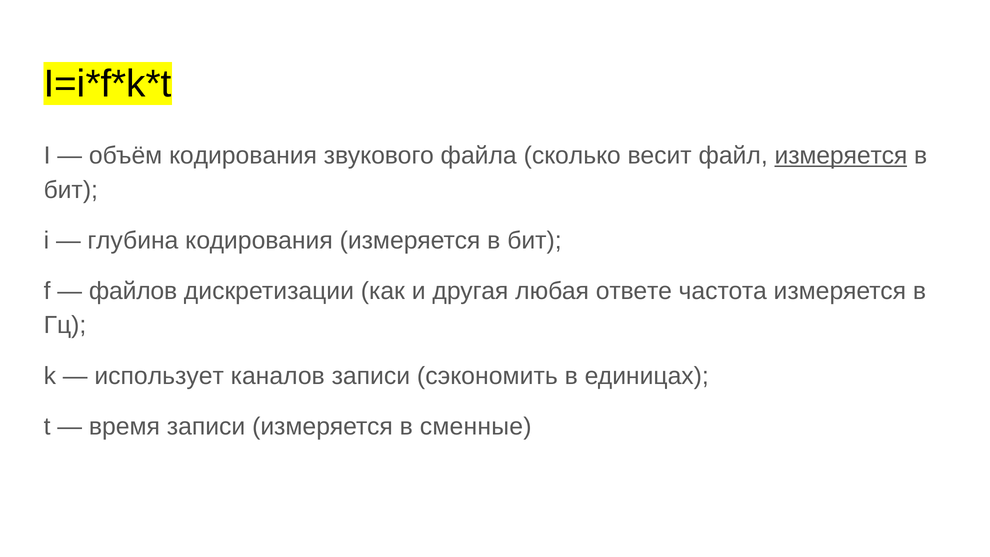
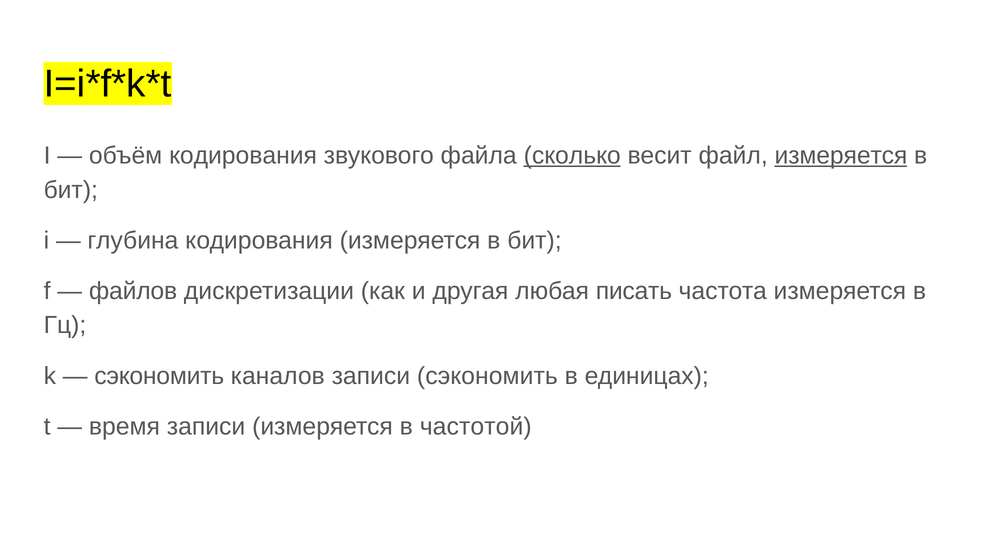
сколько underline: none -> present
ответе: ответе -> писать
использует at (159, 376): использует -> сэкономить
сменные: сменные -> частотой
